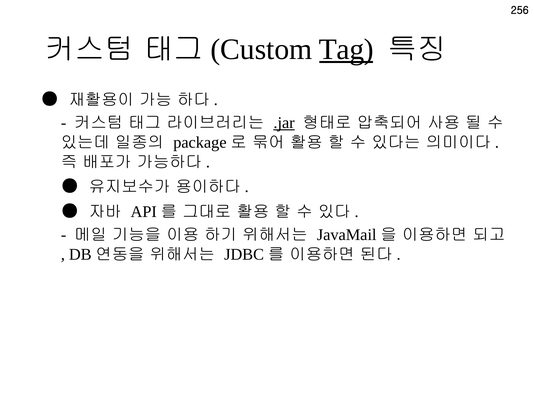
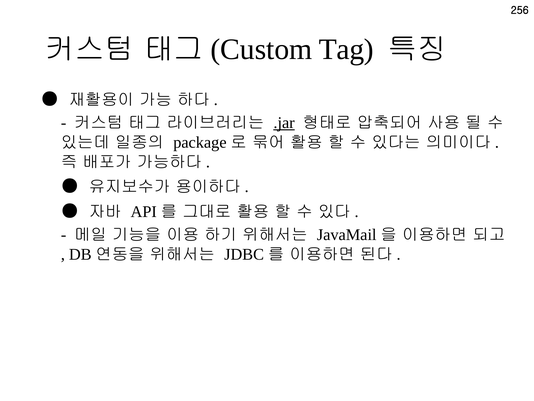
Tag underline: present -> none
